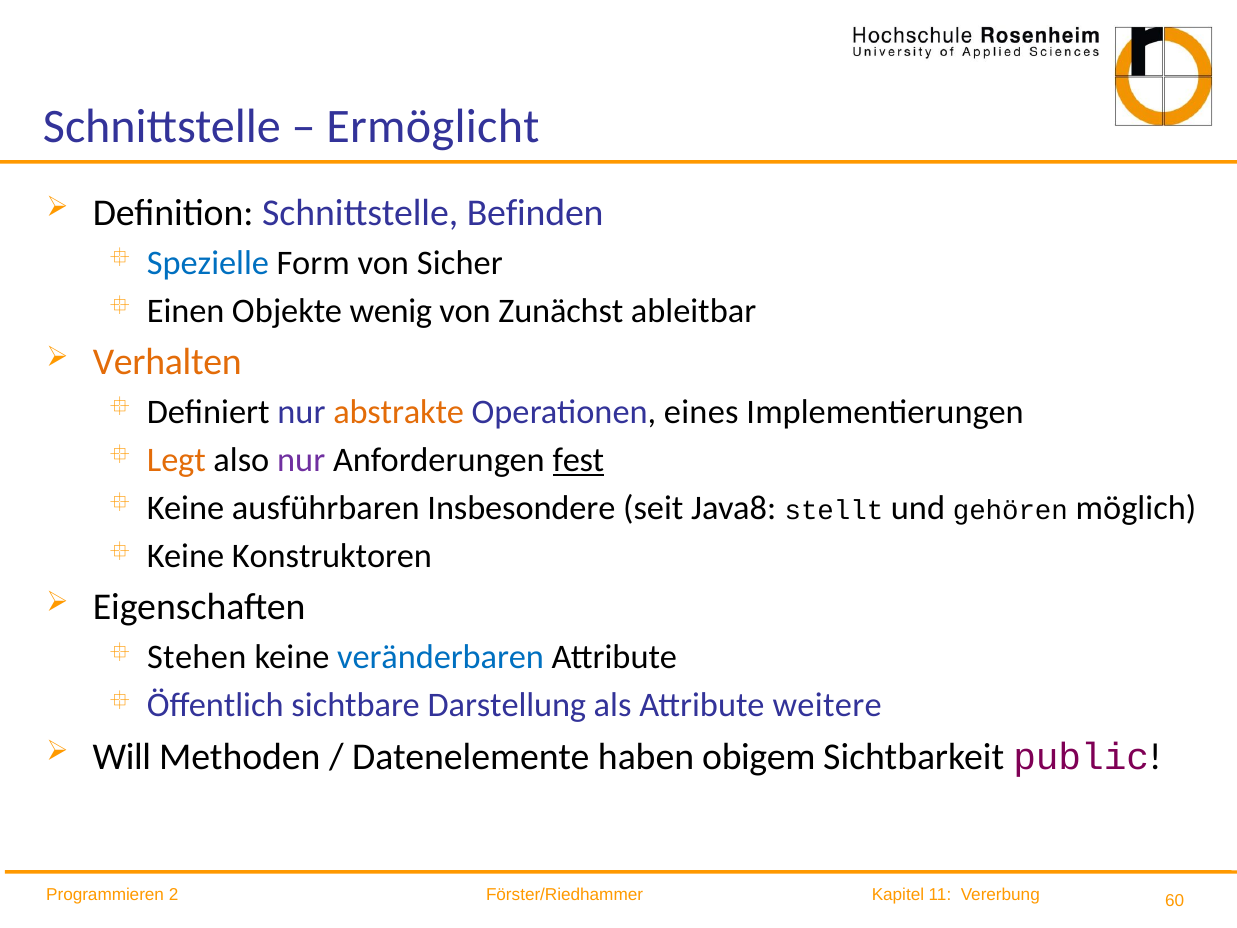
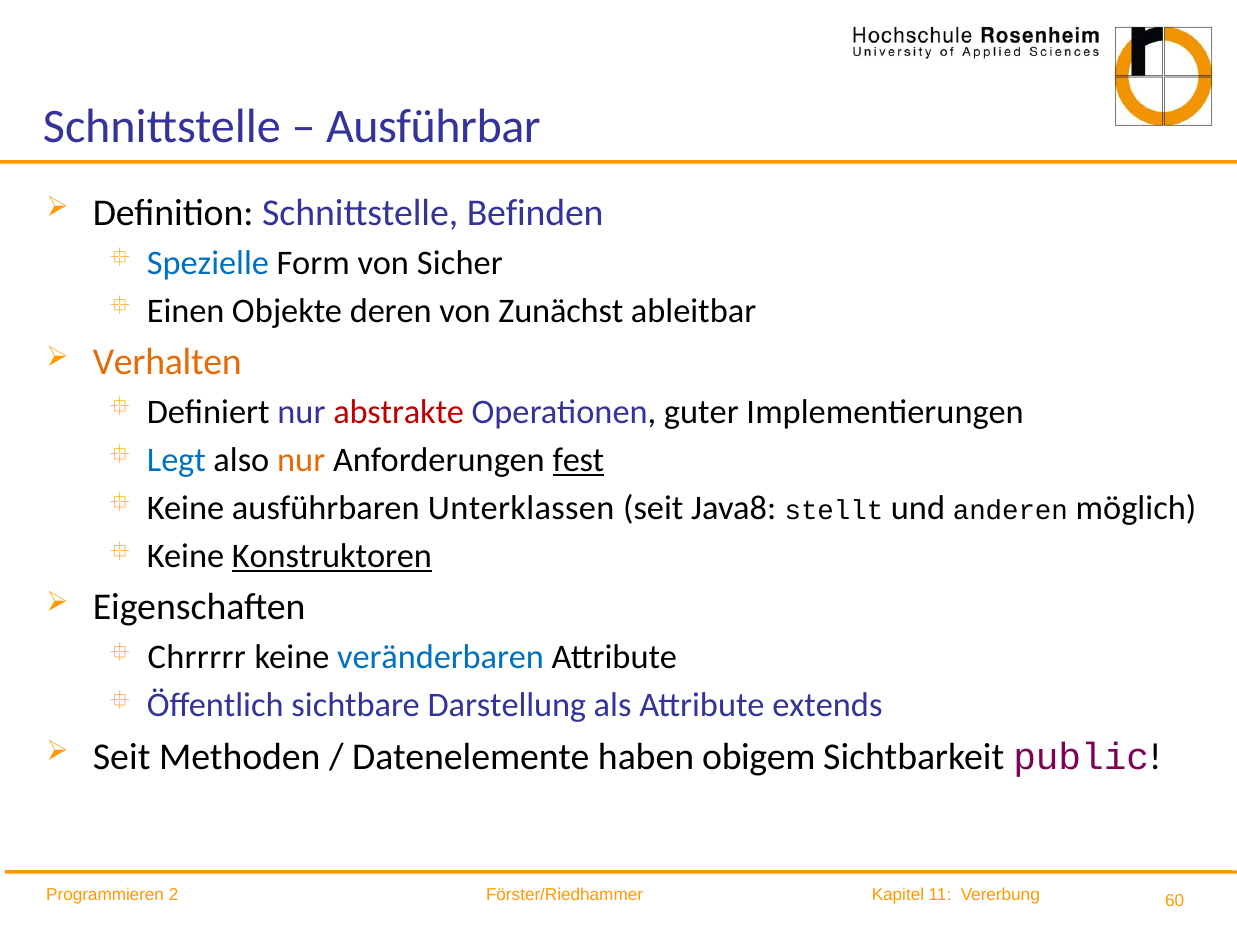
Ermöglicht: Ermöglicht -> Ausführbar
wenig: wenig -> deren
abstrakte colour: orange -> red
eines: eines -> guter
Legt colour: orange -> blue
nur at (301, 460) colour: purple -> orange
Insbesondere: Insbesondere -> Unterklassen
gehören: gehören -> anderen
Konstruktoren underline: none -> present
Stehen: Stehen -> Chrrrrr
weitere: weitere -> extends
Will at (122, 756): Will -> Seit
